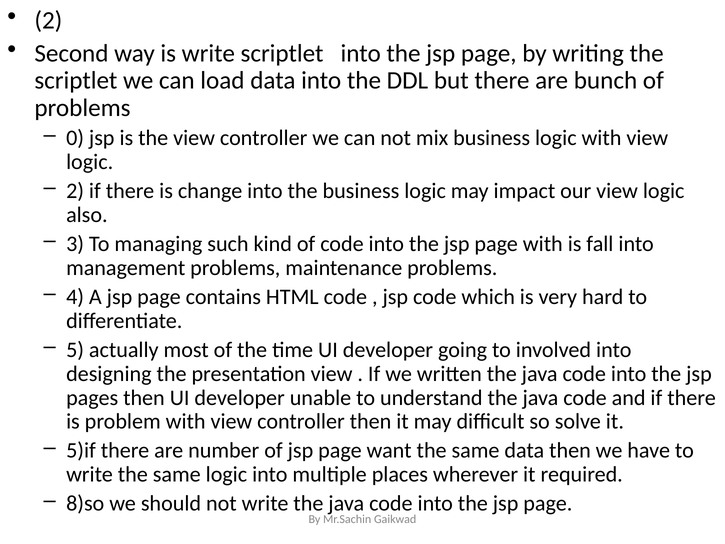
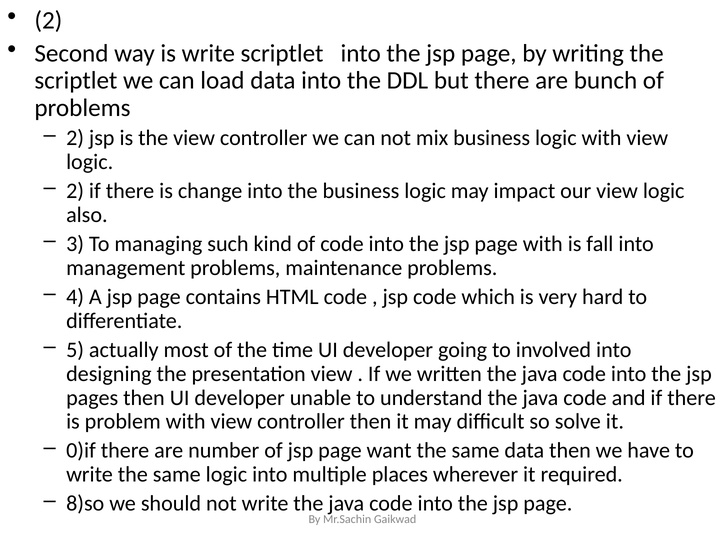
0 at (75, 138): 0 -> 2
5)if: 5)if -> 0)if
